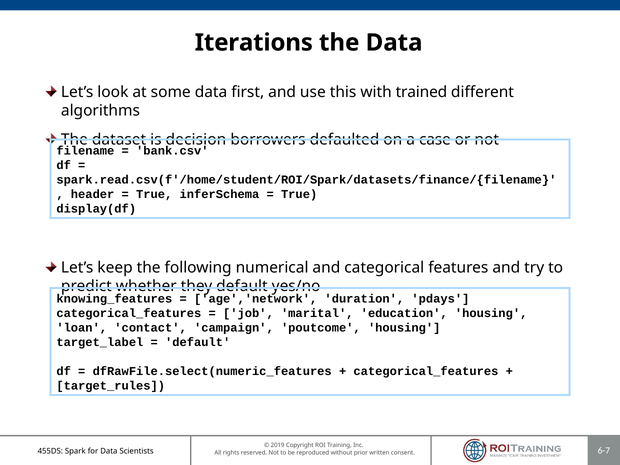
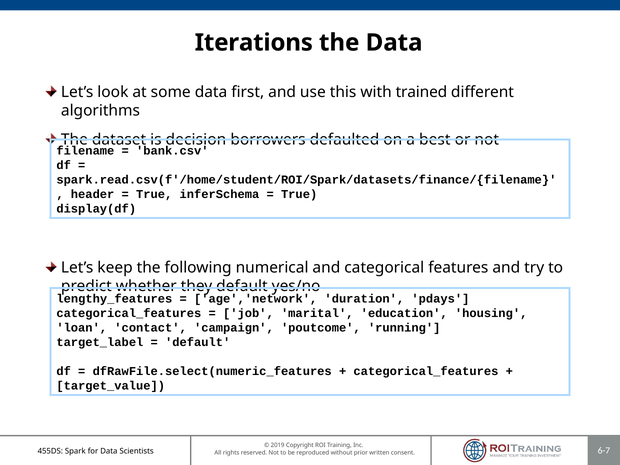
case: case -> best
knowing_features: knowing_features -> lengthy_features
poutcome housing: housing -> running
target_rules: target_rules -> target_value
